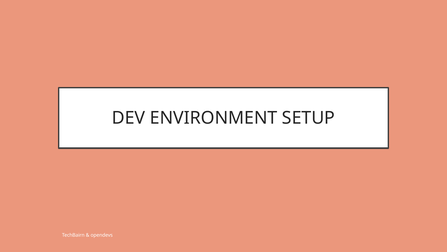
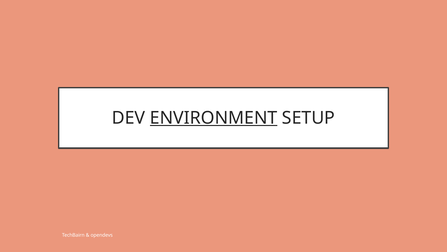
ENVIRONMENT underline: none -> present
